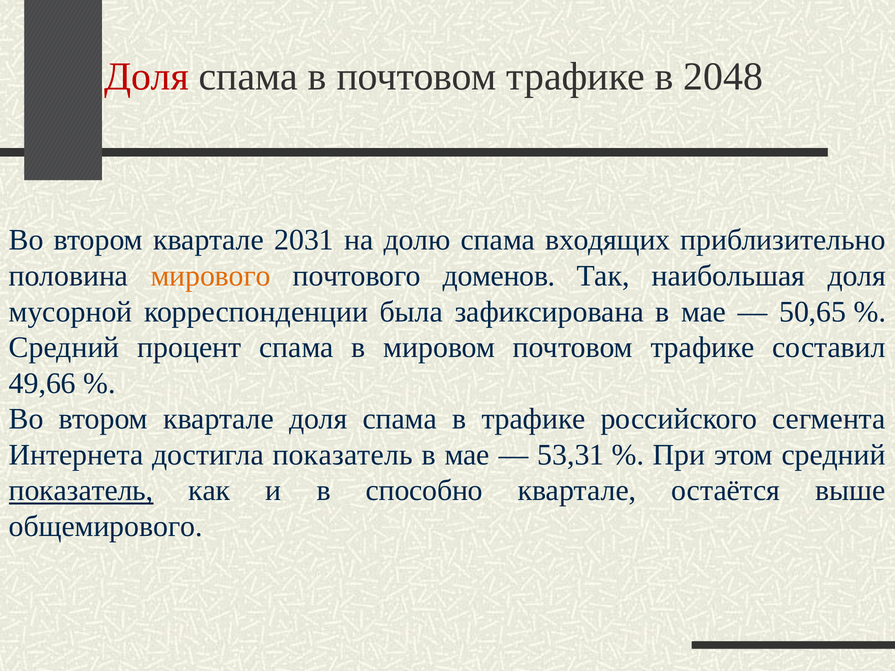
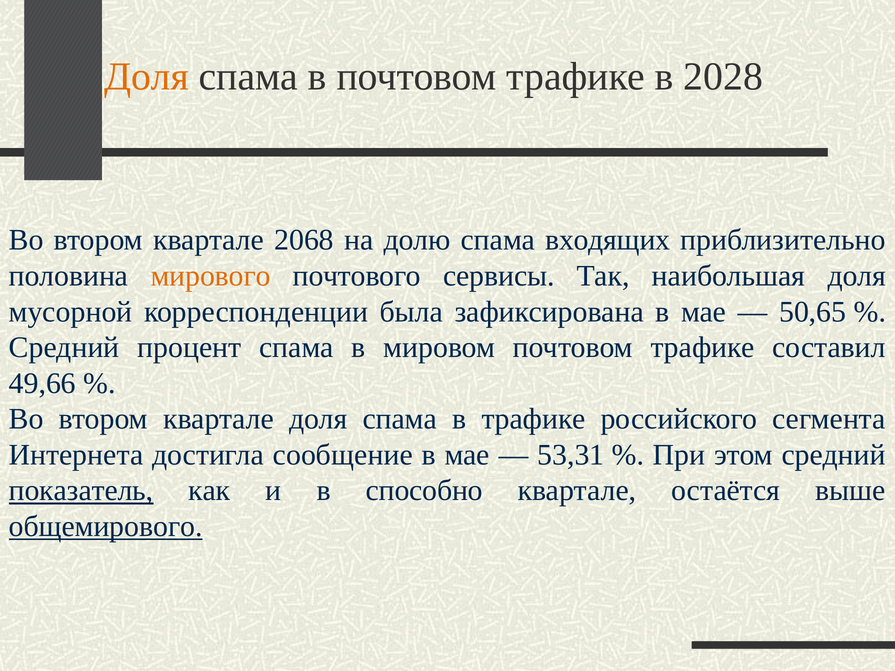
Доля at (146, 77) colour: red -> orange
2048: 2048 -> 2028
2031: 2031 -> 2068
доменов: доменов -> сервисы
достигла показатель: показатель -> сообщение
общемирового underline: none -> present
